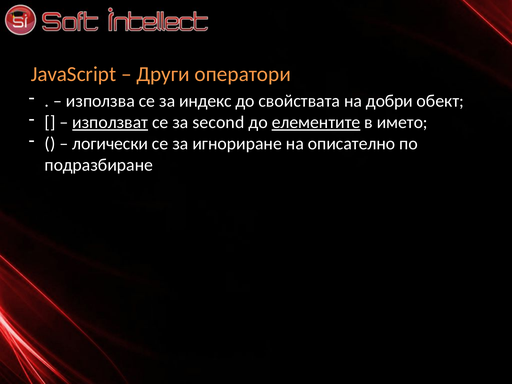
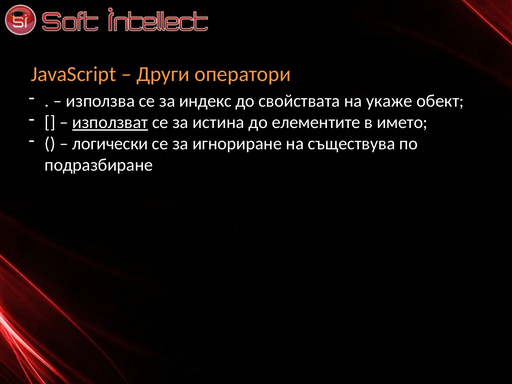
добри: добри -> укаже
second: second -> истина
елементите underline: present -> none
описателно: описателно -> съществува
